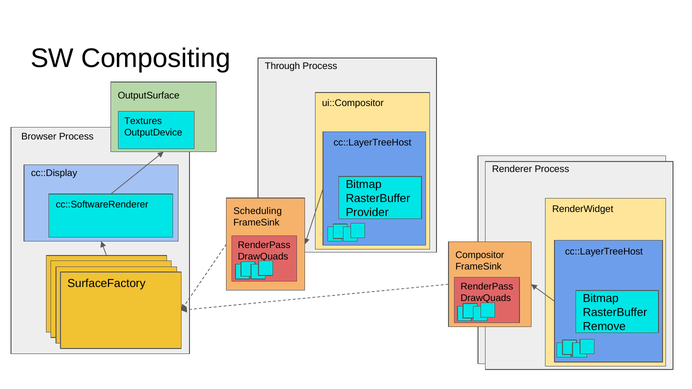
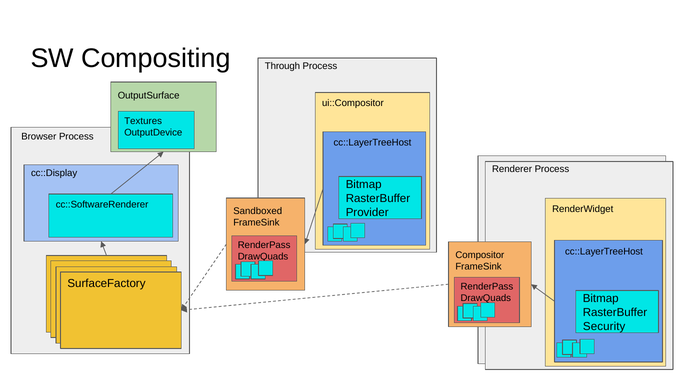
Scheduling: Scheduling -> Sandboxed
Remove: Remove -> Security
